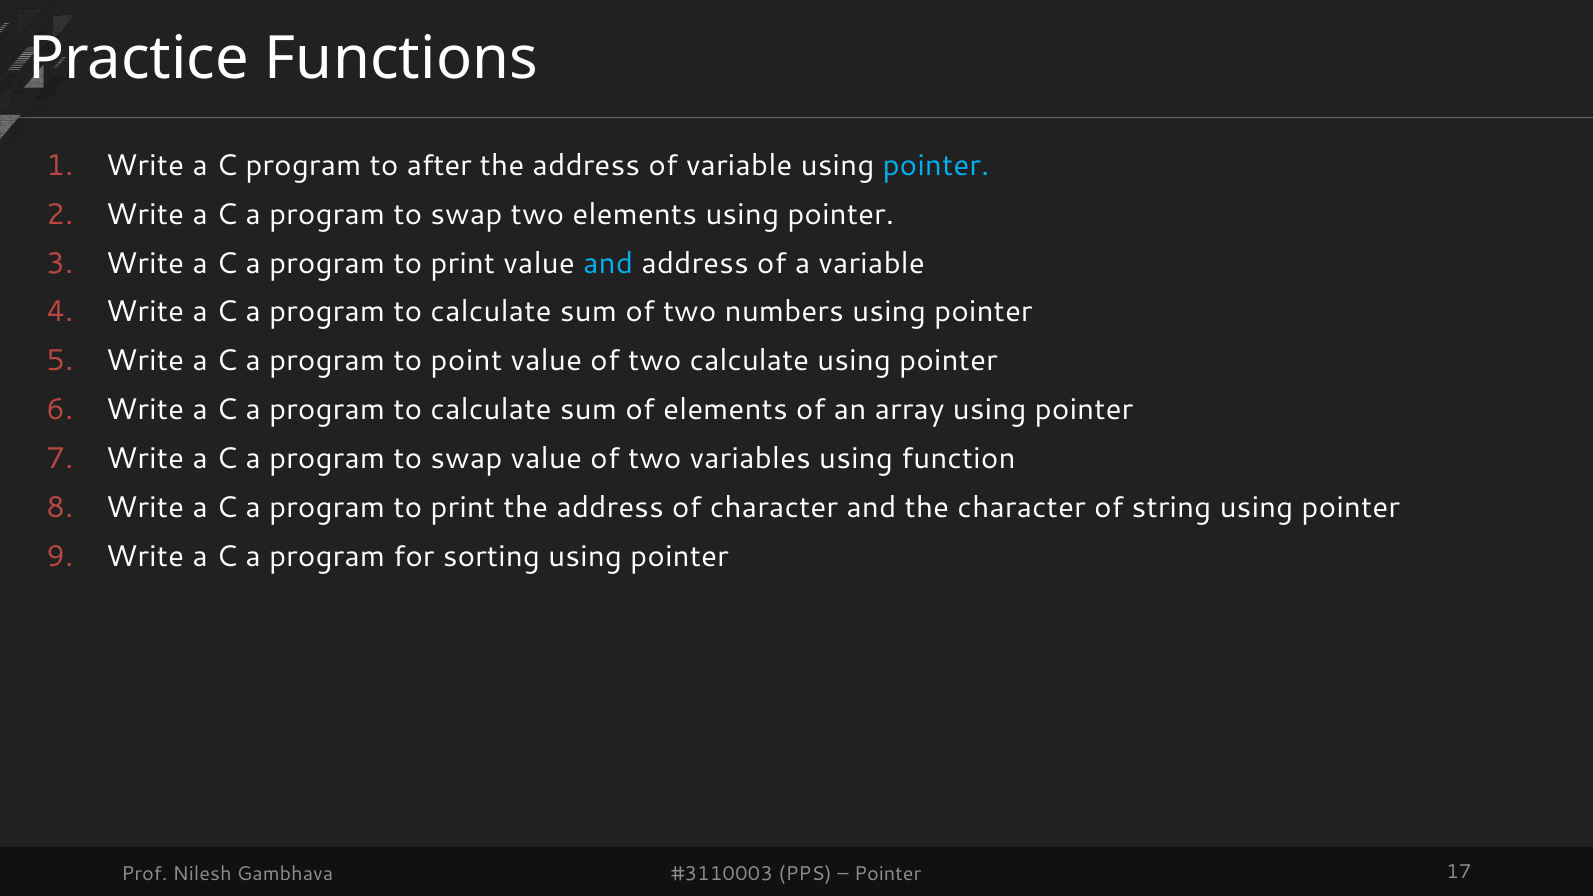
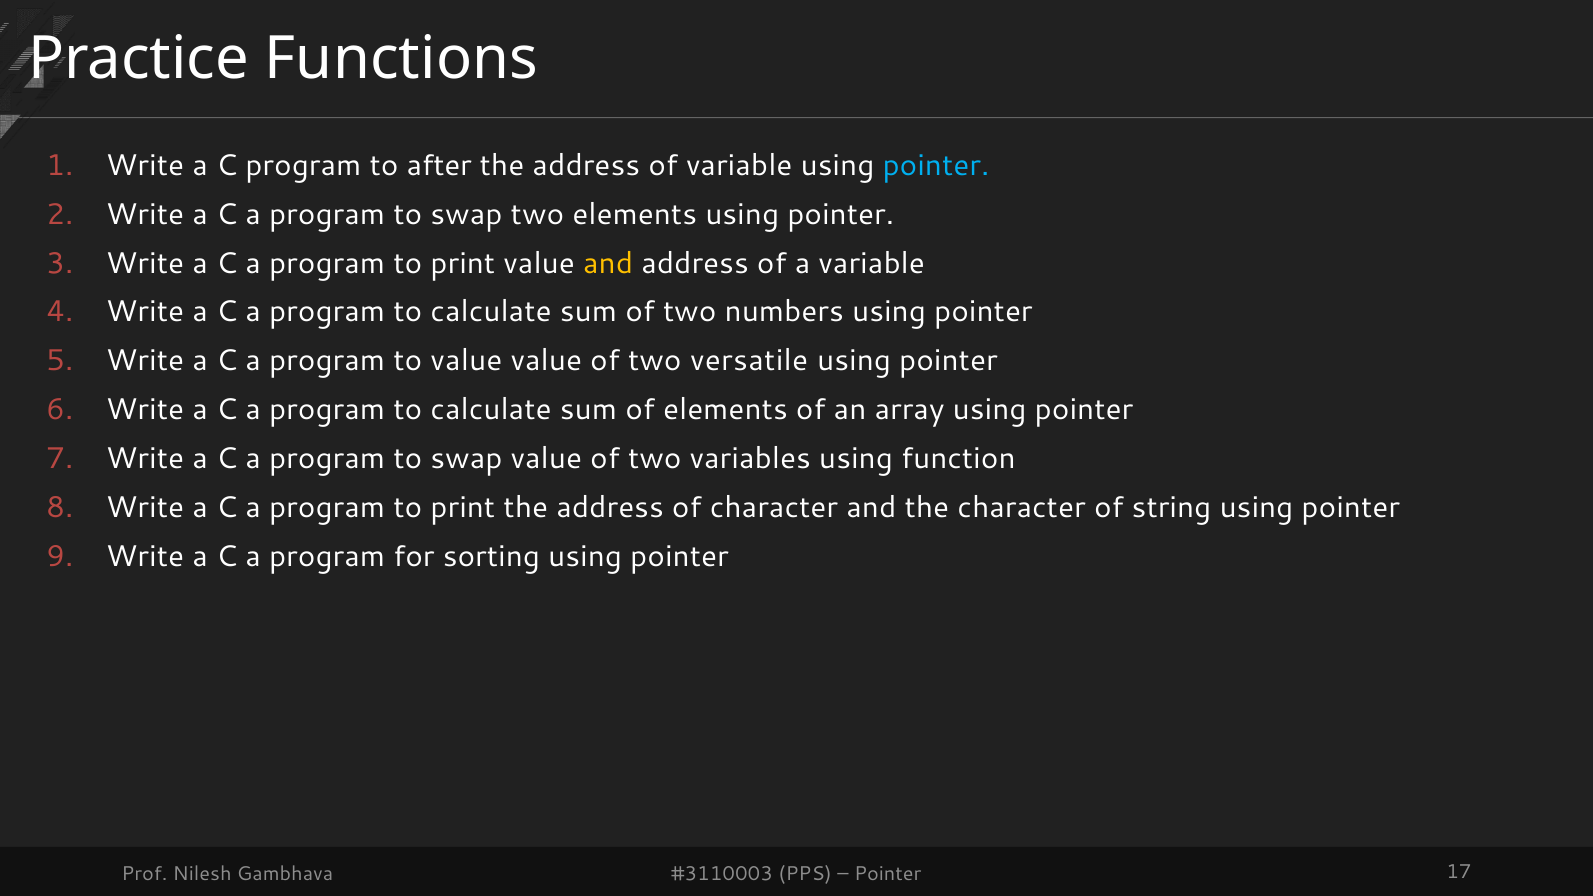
and at (608, 263) colour: light blue -> yellow
to point: point -> value
two calculate: calculate -> versatile
